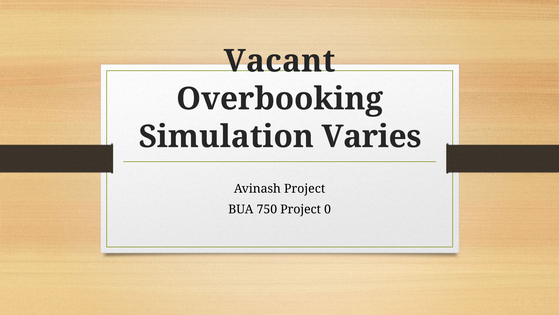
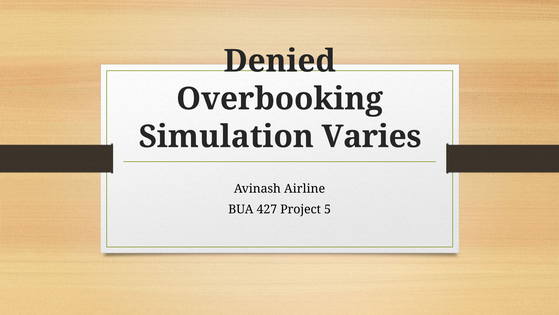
Vacant: Vacant -> Denied
Avinash Project: Project -> Airline
750: 750 -> 427
0: 0 -> 5
